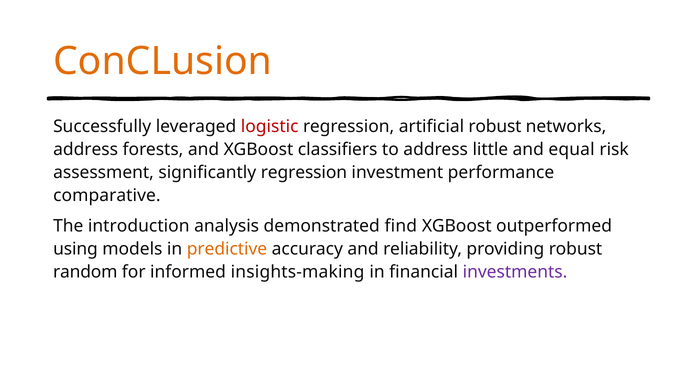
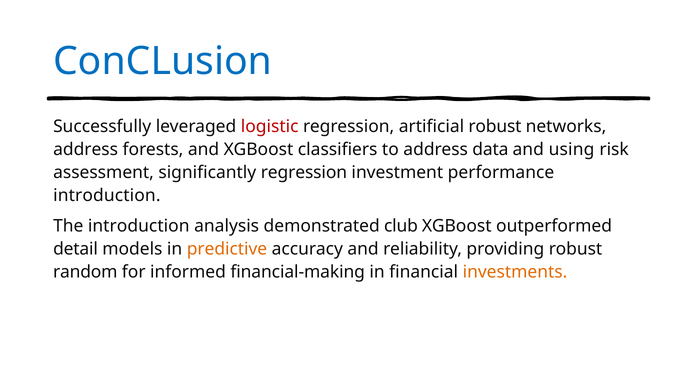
ConCLusion colour: orange -> blue
little: little -> data
equal: equal -> using
comparative at (107, 196): comparative -> introduction
find: find -> club
using: using -> detail
insights-making: insights-making -> financial-making
investments colour: purple -> orange
